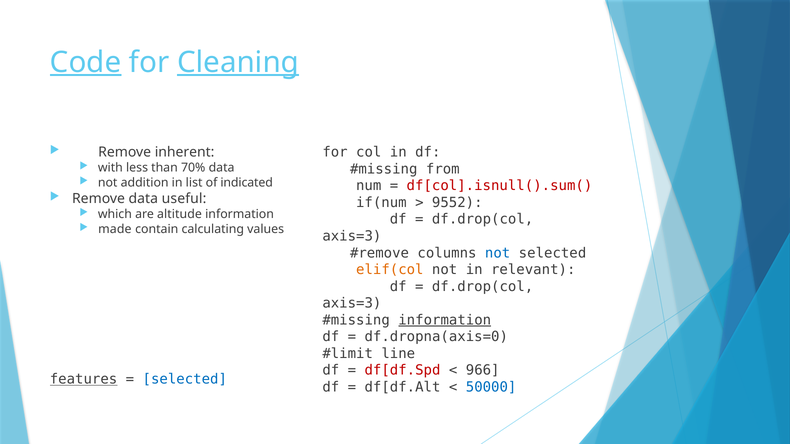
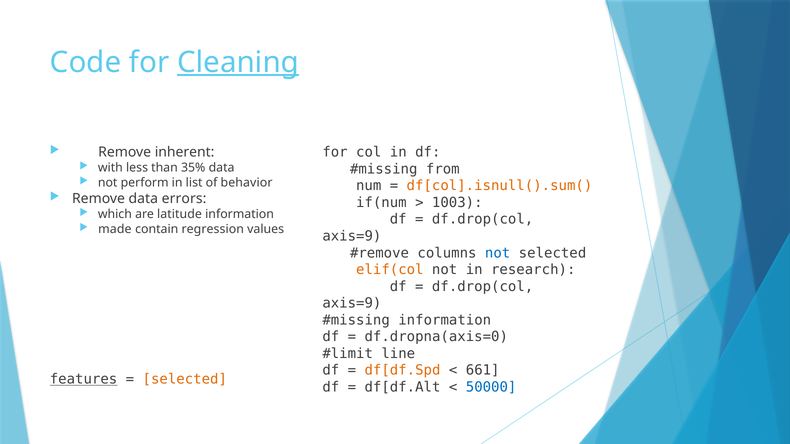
Code underline: present -> none
70%: 70% -> 35%
addition: addition -> perform
indicated: indicated -> behavior
df[col].isnull().sum( colour: red -> orange
useful: useful -> errors
9552: 9552 -> 1003
altitude: altitude -> latitude
calculating: calculating -> regression
axis=3 at (352, 236): axis=3 -> axis=9
relevant: relevant -> research
axis=3 at (352, 304): axis=3 -> axis=9
information at (445, 320) underline: present -> none
df[df.Spd colour: red -> orange
966: 966 -> 661
selected at (185, 380) colour: blue -> orange
